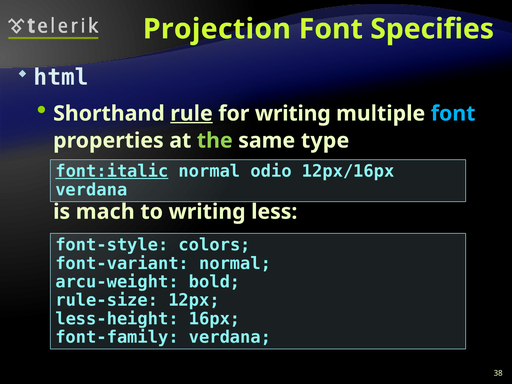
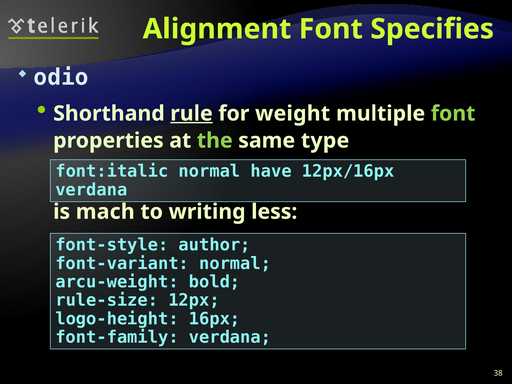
Projection: Projection -> Alignment
html: html -> odio
for writing: writing -> weight
font at (453, 114) colour: light blue -> light green
font:italic underline: present -> none
odio: odio -> have
colors: colors -> author
less-height: less-height -> logo-height
